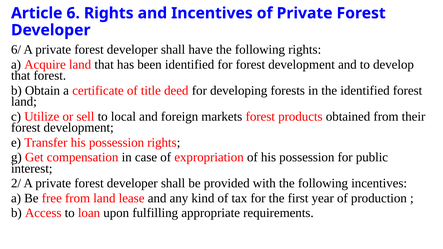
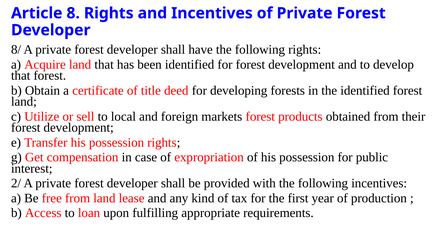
6: 6 -> 8
6/: 6/ -> 8/
